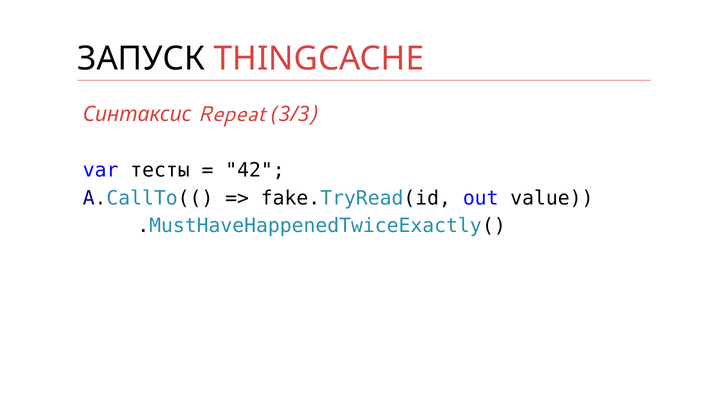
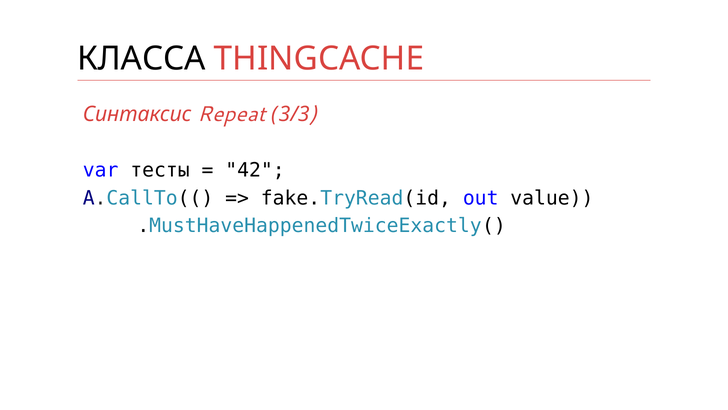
ЗАПУСК: ЗАПУСК -> КЛАССА
